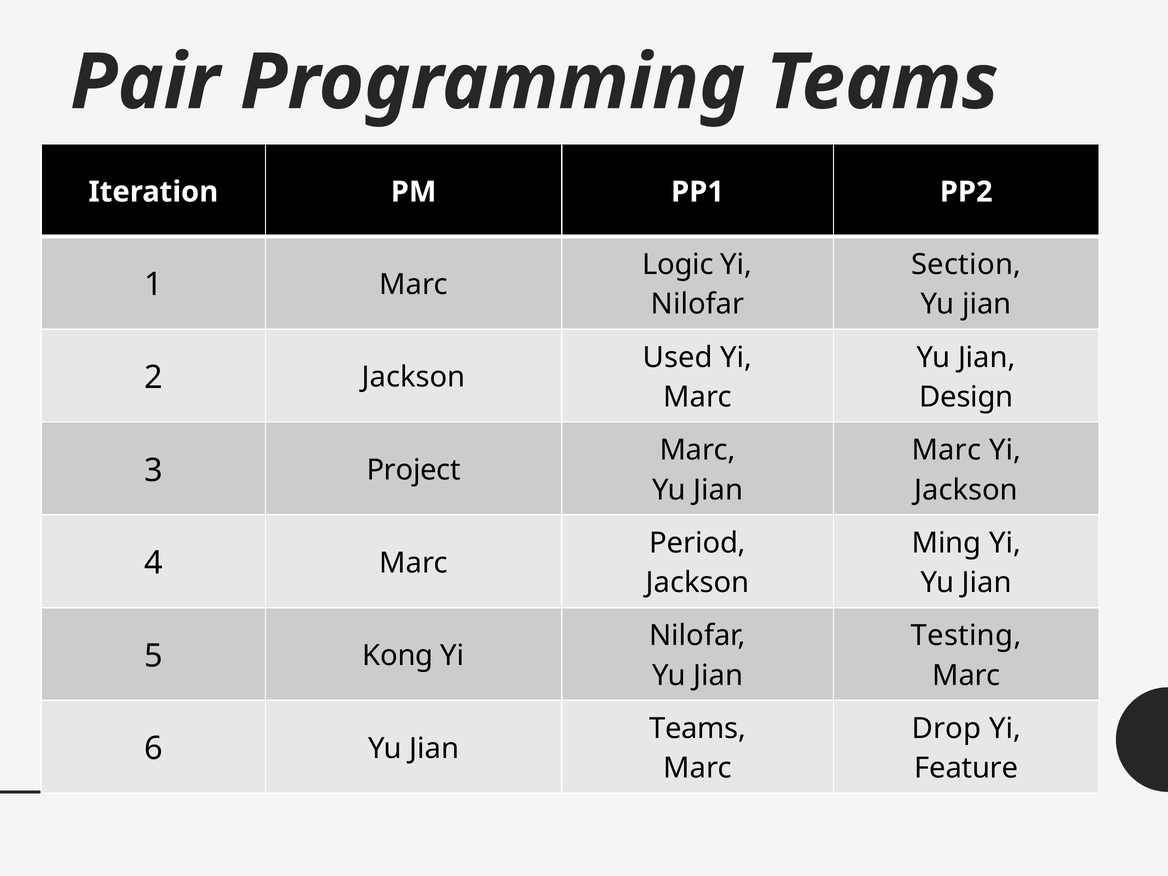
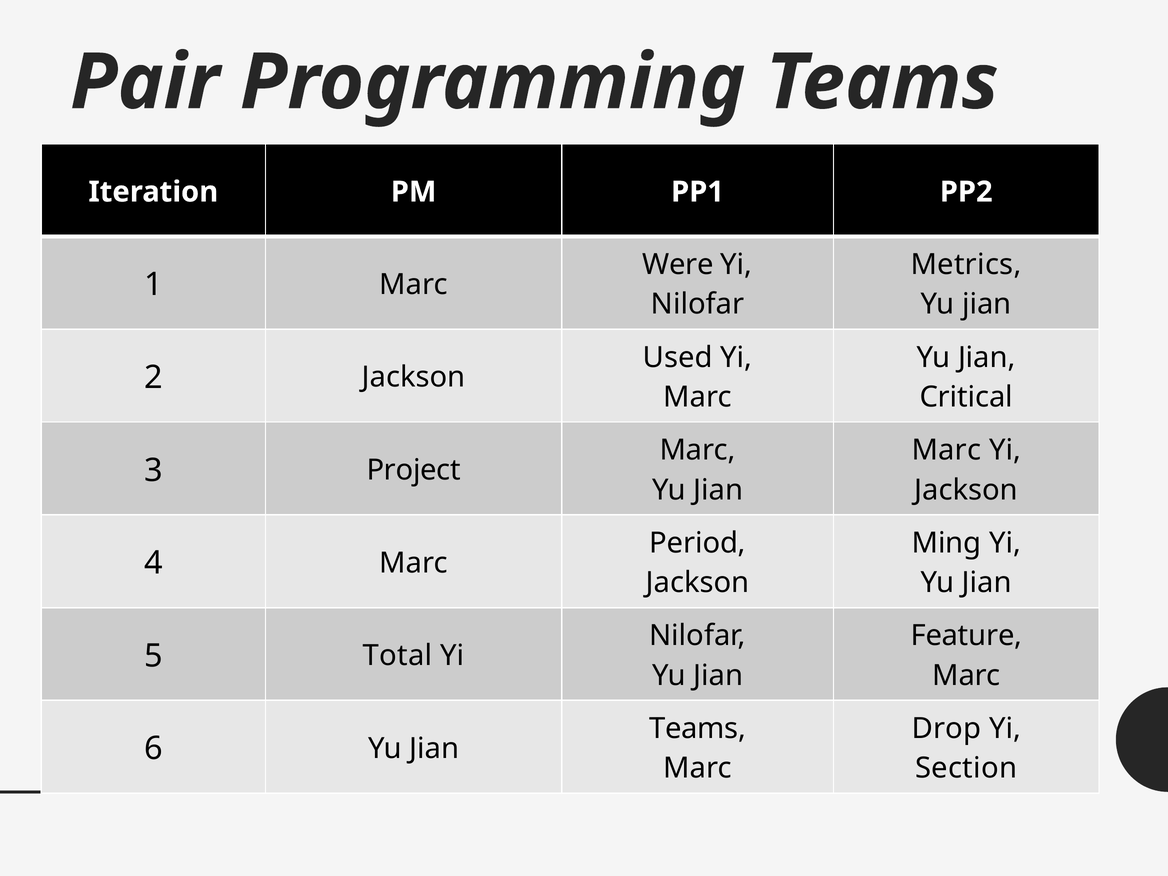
Logic: Logic -> Were
Section: Section -> Metrics
Design: Design -> Critical
Testing: Testing -> Feature
Kong: Kong -> Total
Feature: Feature -> Section
